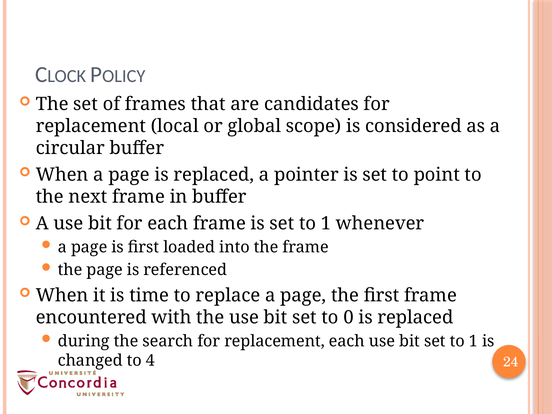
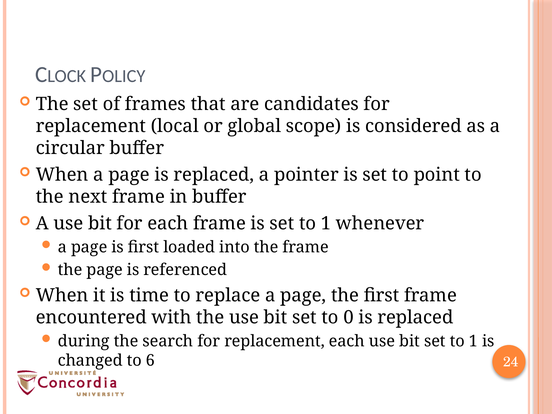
4: 4 -> 6
